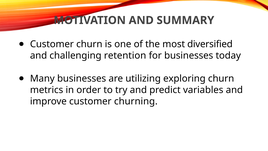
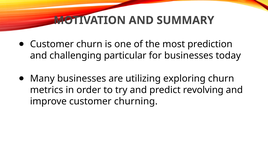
diversified: diversified -> prediction
retention: retention -> particular
variables: variables -> revolving
